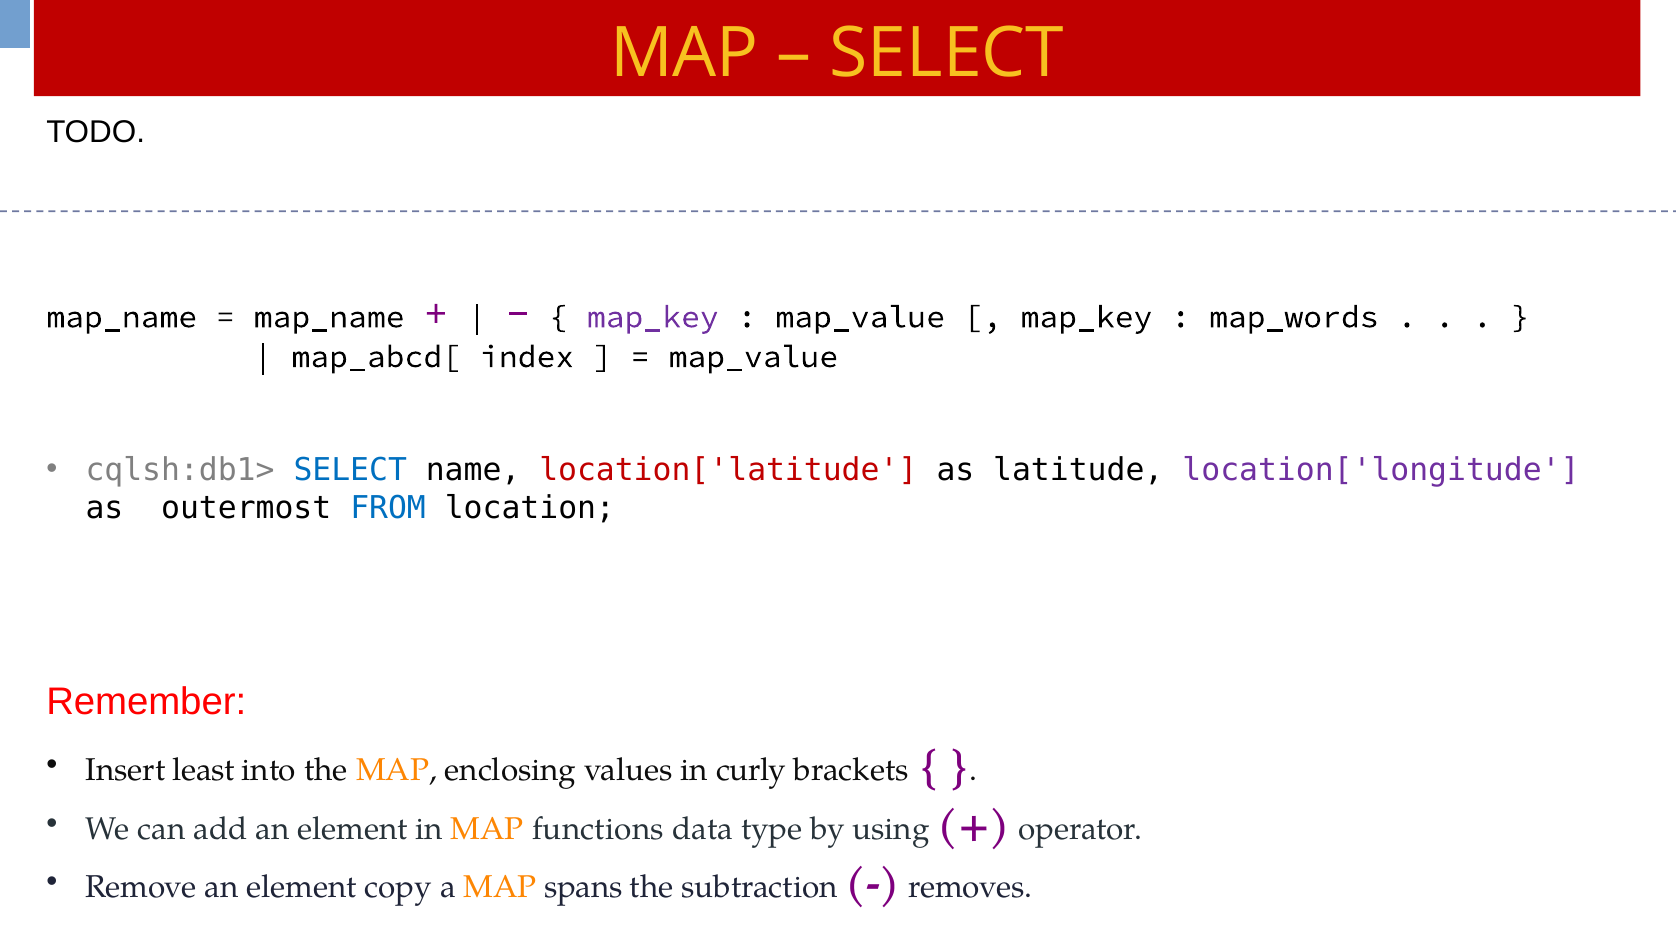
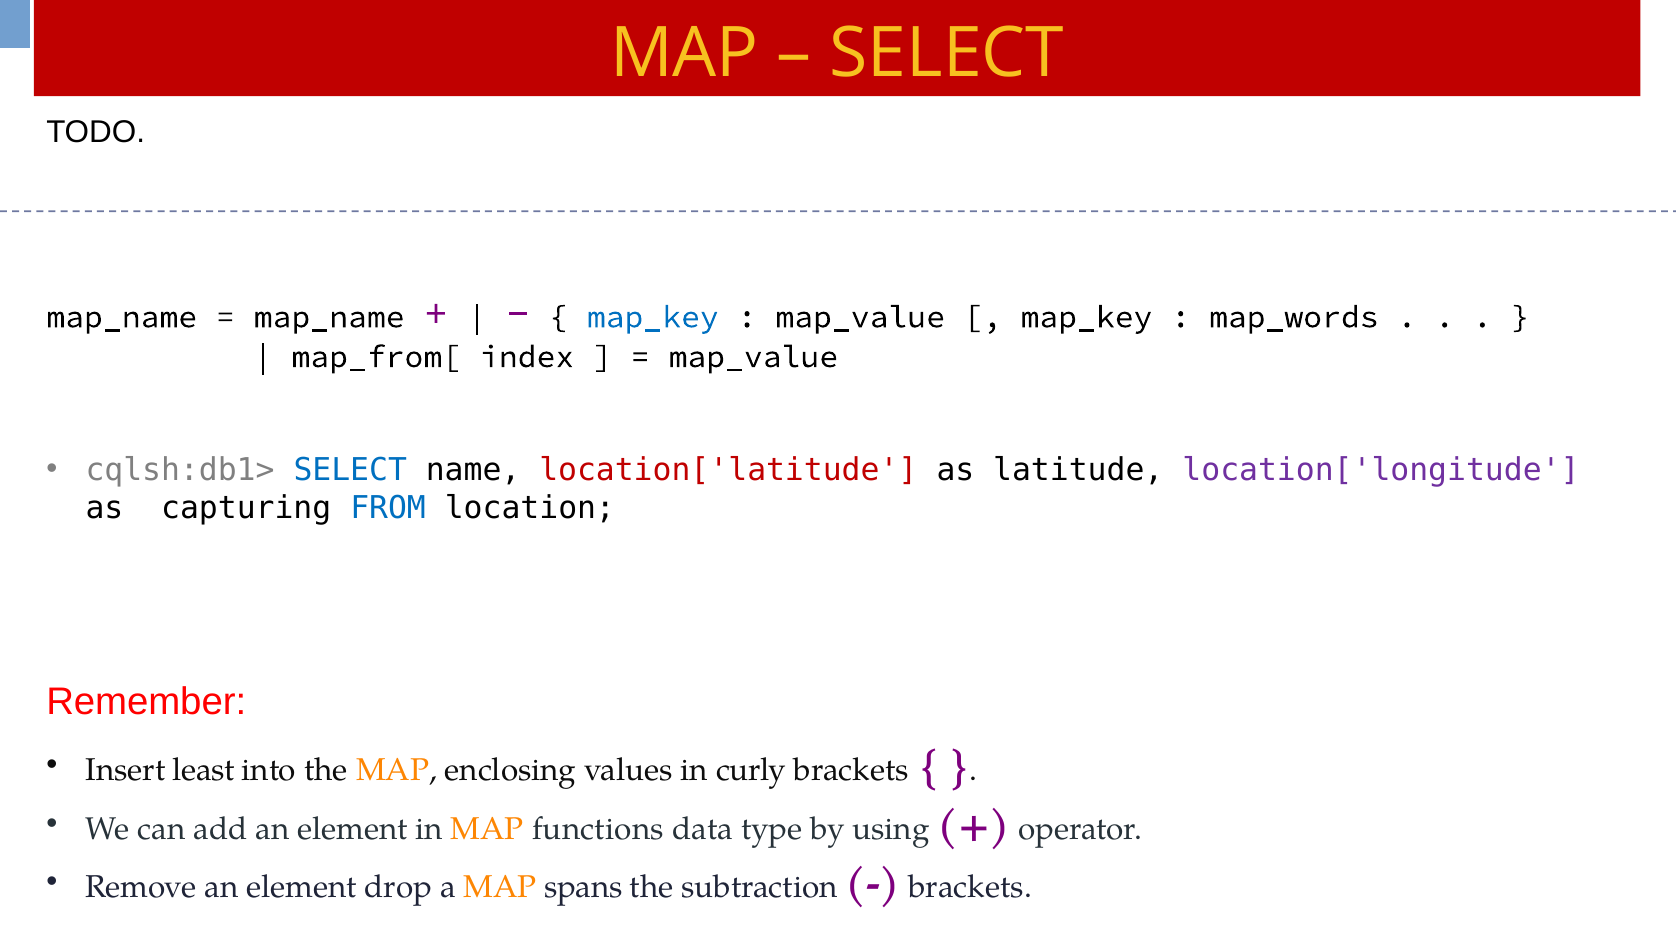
map_key at (653, 317) colour: purple -> blue
map_abcd[: map_abcd[ -> map_from[
outermost: outermost -> capturing
copy: copy -> drop
removes at (970, 887): removes -> brackets
